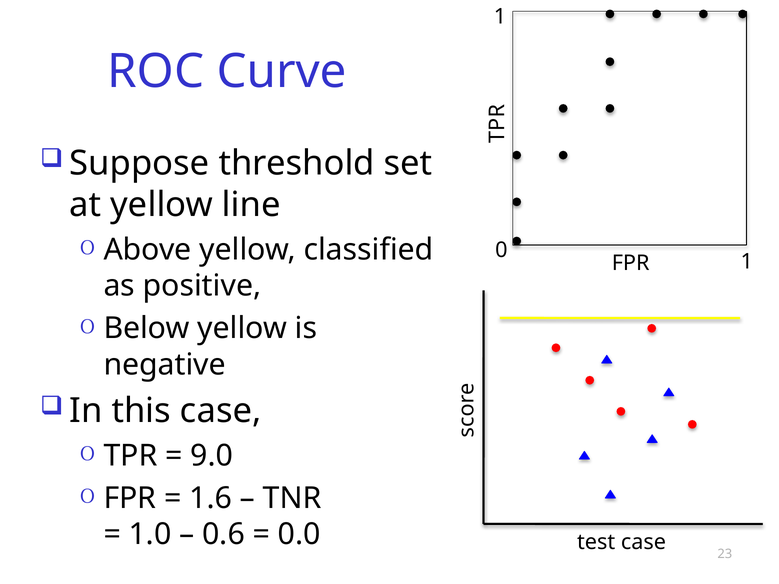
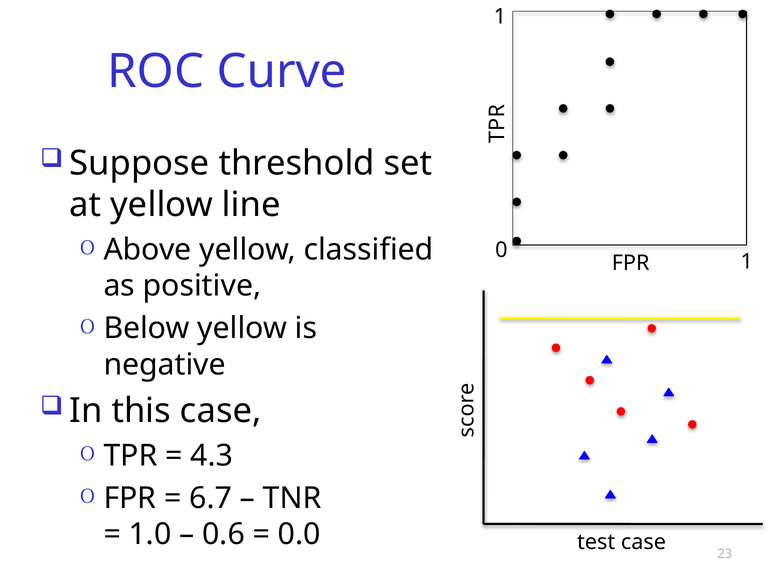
9.0: 9.0 -> 4.3
1.6: 1.6 -> 6.7
